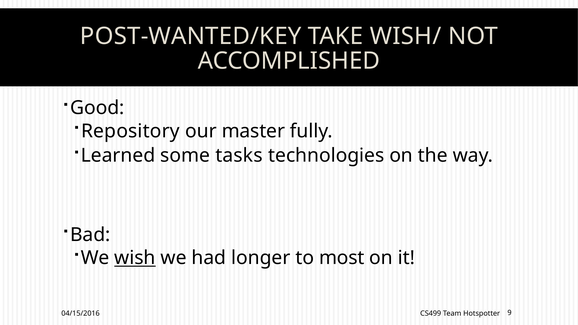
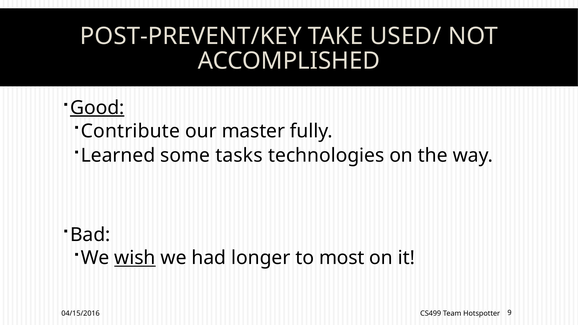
POST-WANTED/KEY: POST-WANTED/KEY -> POST-PREVENT/KEY
WISH/: WISH/ -> USED/
Good underline: none -> present
Repository: Repository -> Contribute
